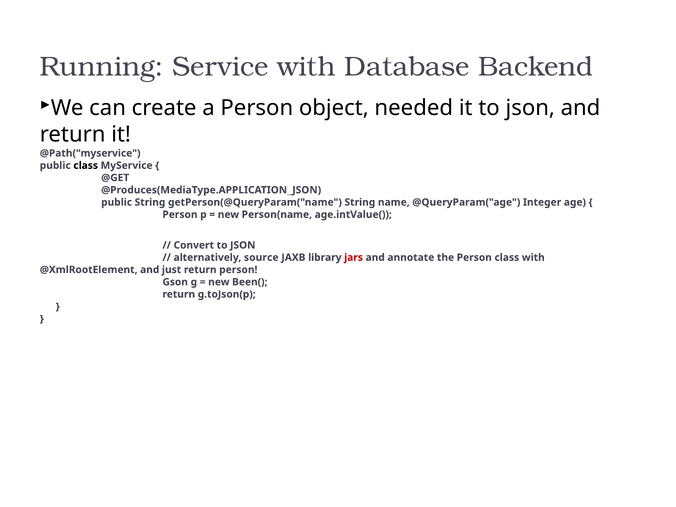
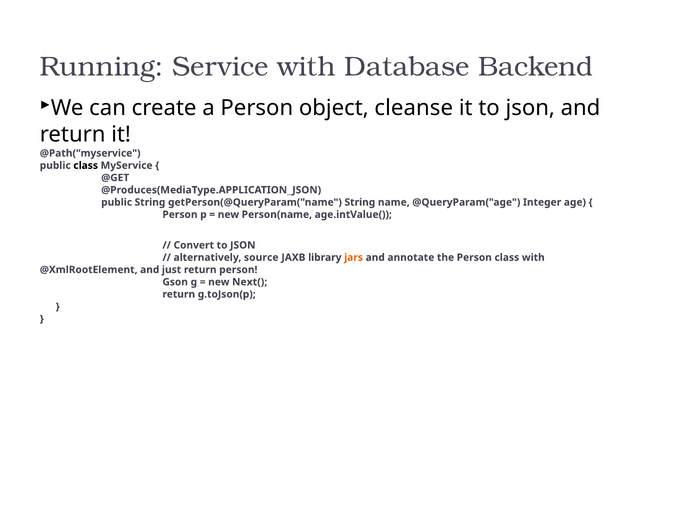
needed: needed -> cleanse
jars colour: red -> orange
Been(: Been( -> Next(
